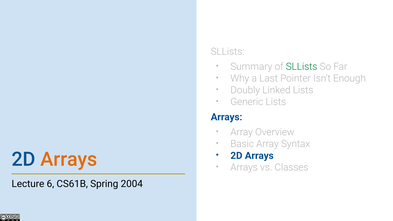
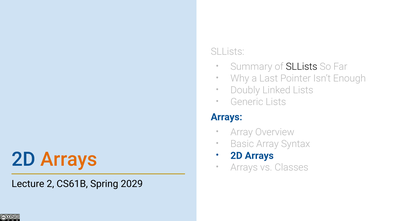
SLLists at (302, 67) colour: green -> black
6: 6 -> 2
2004: 2004 -> 2029
